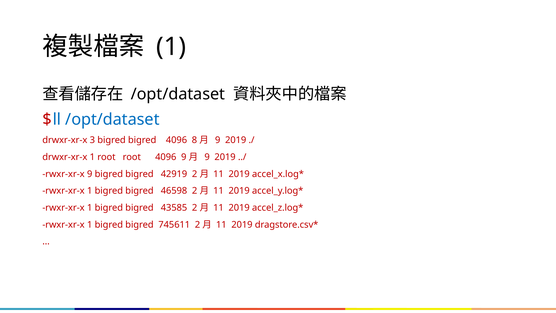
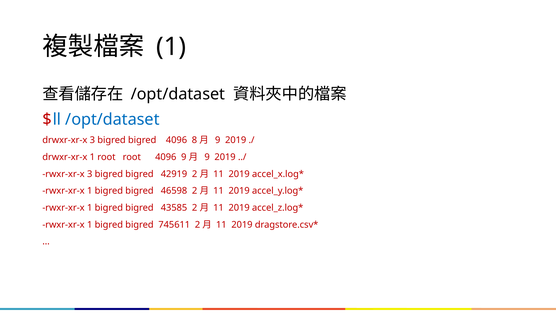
rwxr-xr-x 9: 9 -> 3
